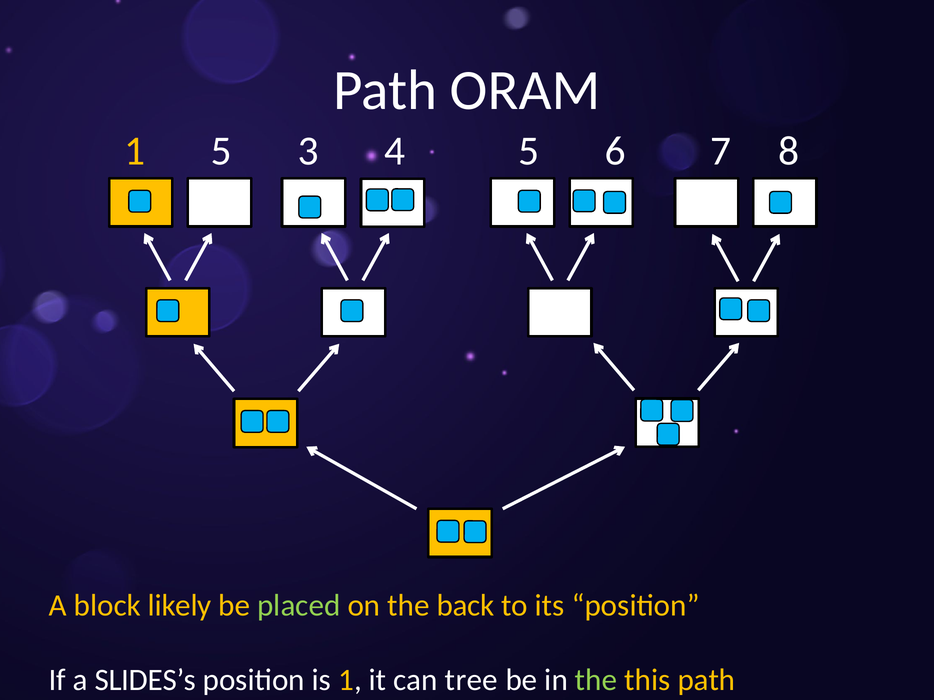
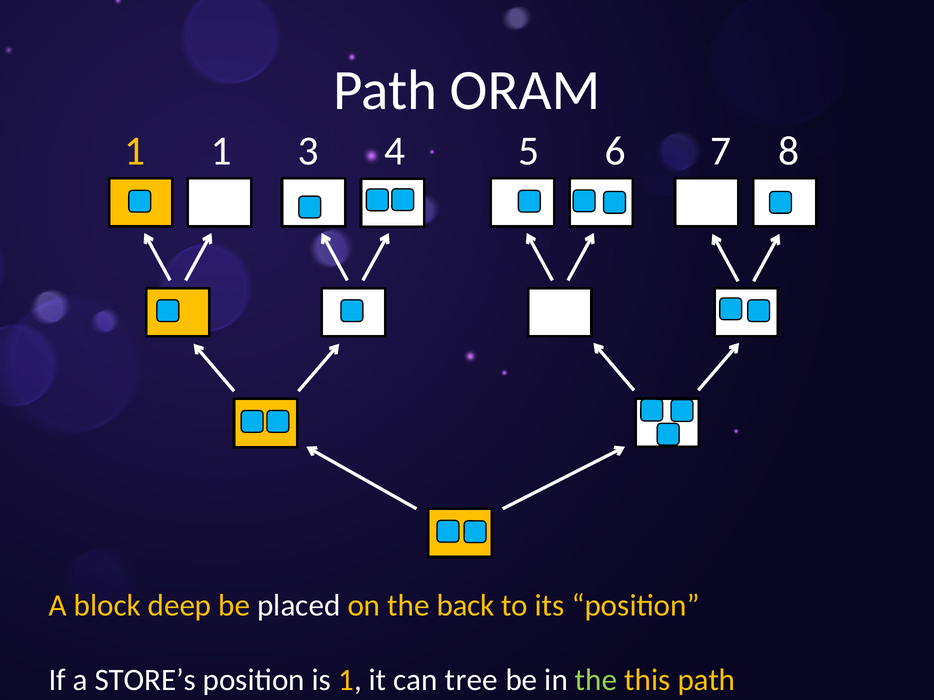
1 5: 5 -> 1
likely: likely -> deep
placed colour: light green -> white
SLIDES’s: SLIDES’s -> STORE’s
